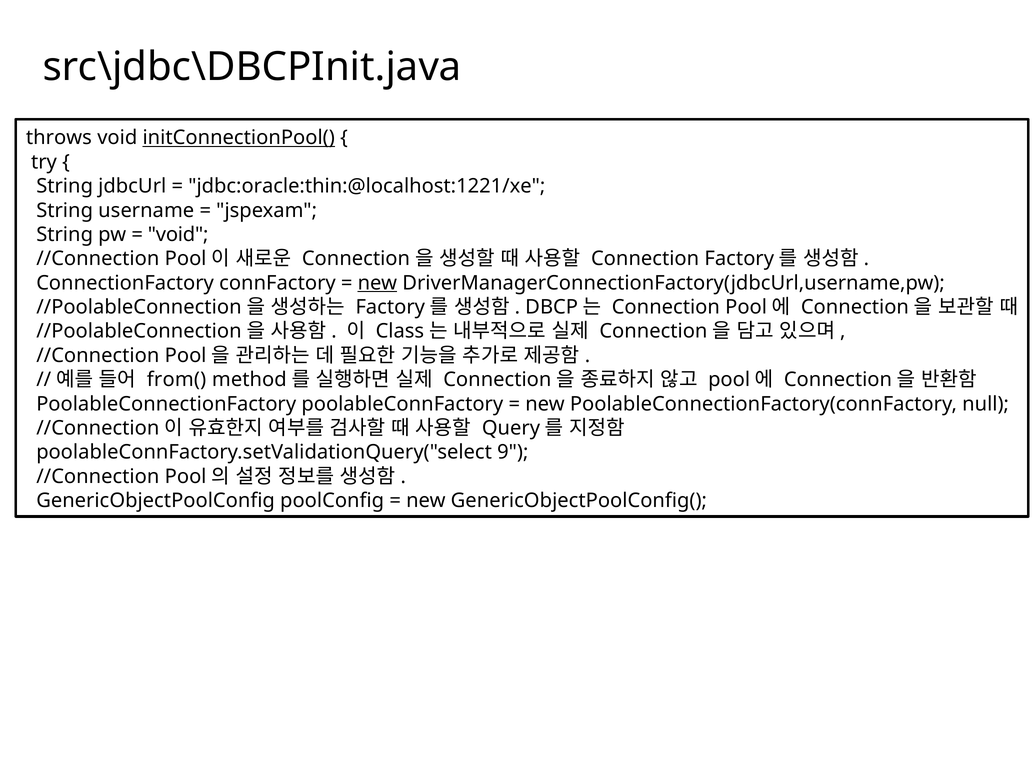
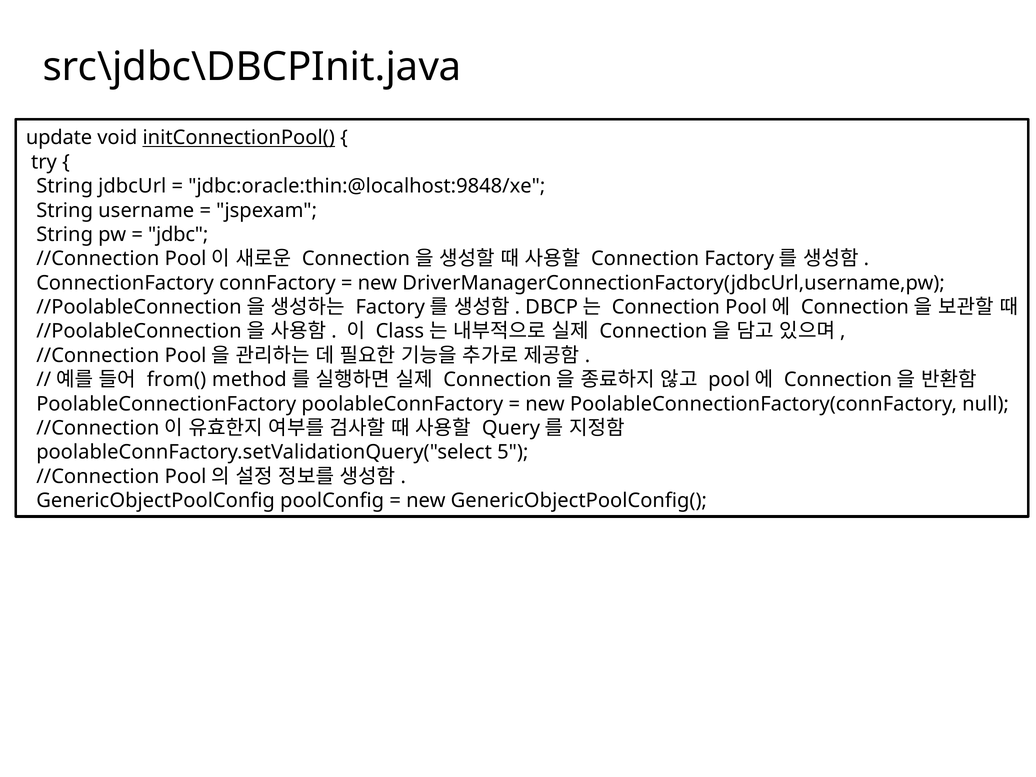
throws: throws -> update
jdbc:oracle:thin:@localhost:1221/xe: jdbc:oracle:thin:@localhost:1221/xe -> jdbc:oracle:thin:@localhost:9848/xe
void at (178, 235): void -> jdbc
new at (377, 283) underline: present -> none
9: 9 -> 5
